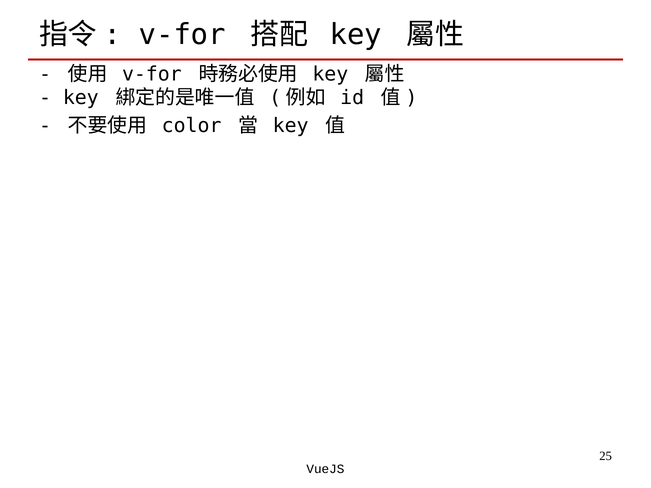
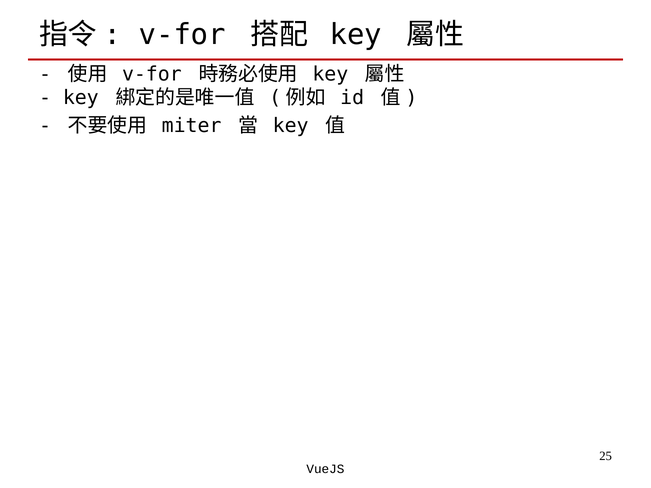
color: color -> miter
